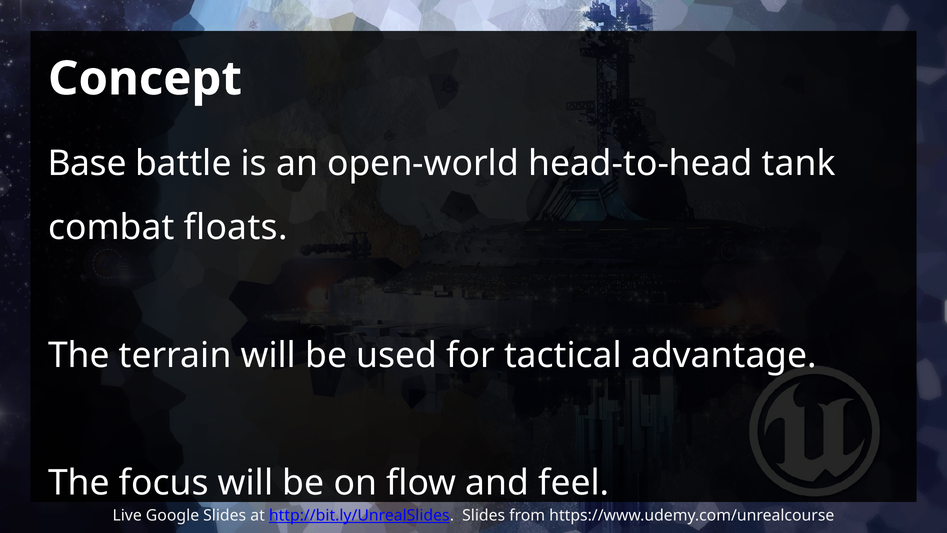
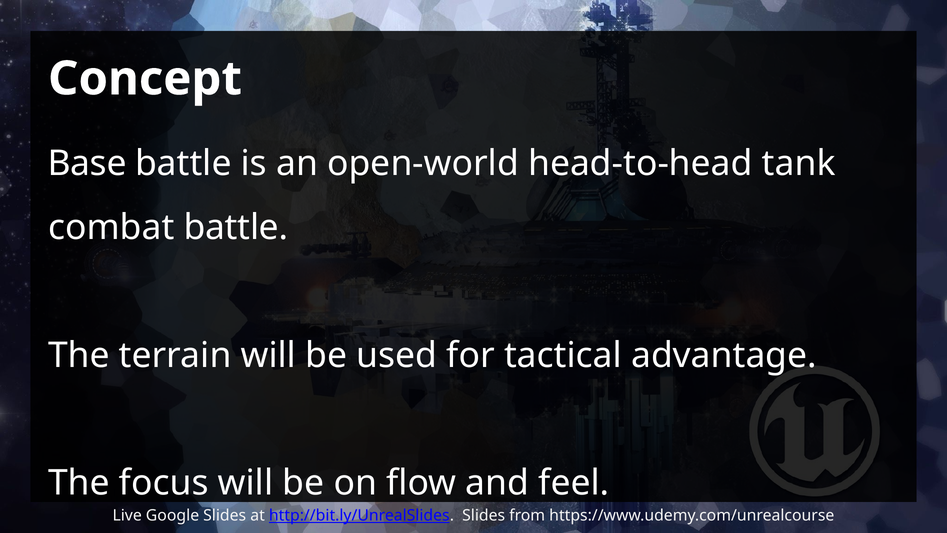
combat floats: floats -> battle
